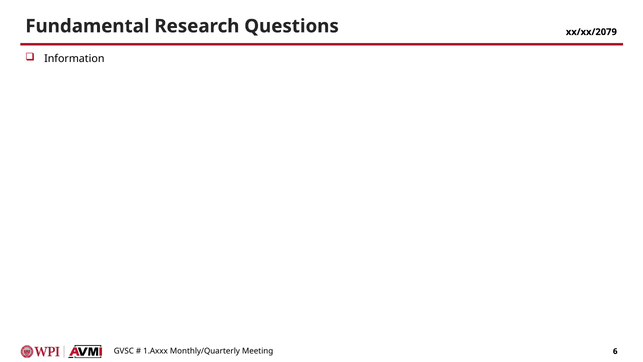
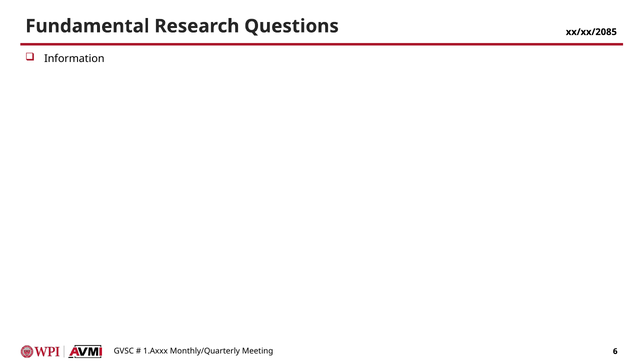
xx/xx/2079: xx/xx/2079 -> xx/xx/2085
